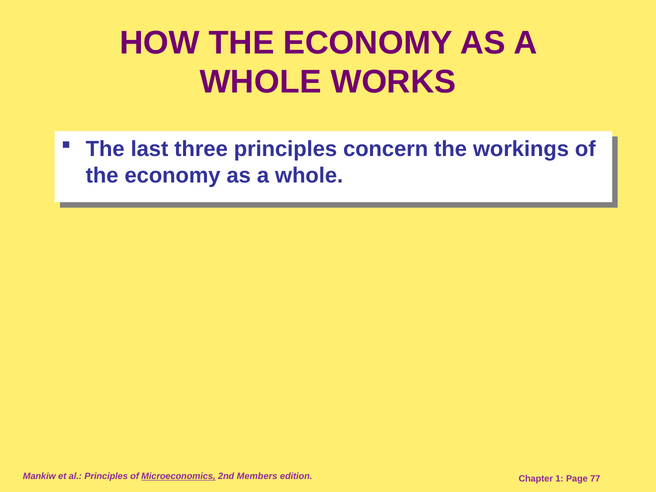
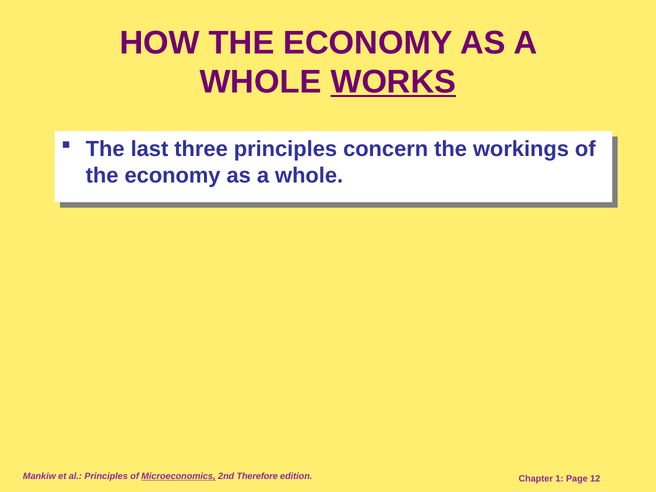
WORKS underline: none -> present
Members: Members -> Therefore
77: 77 -> 12
